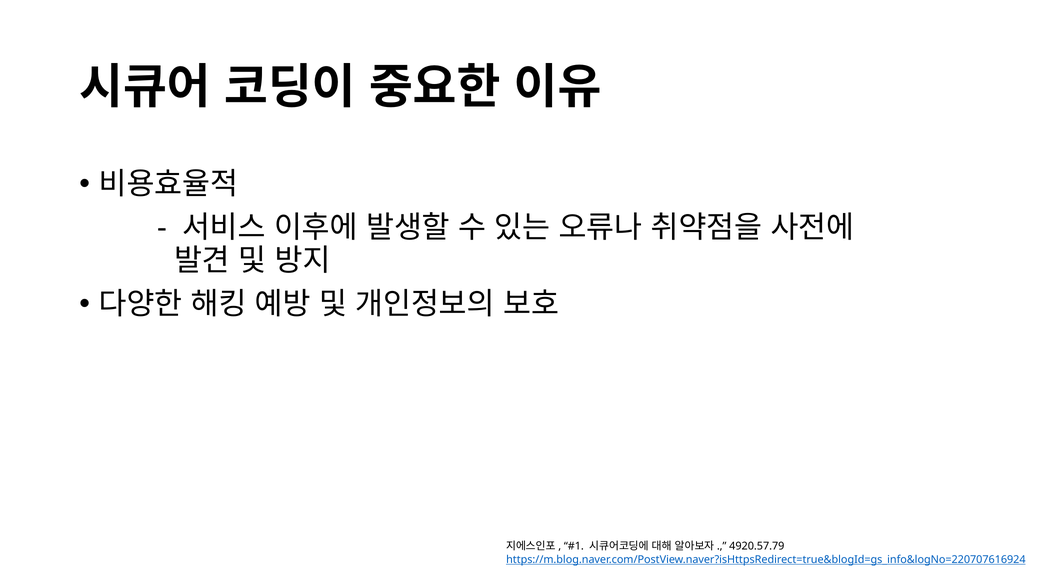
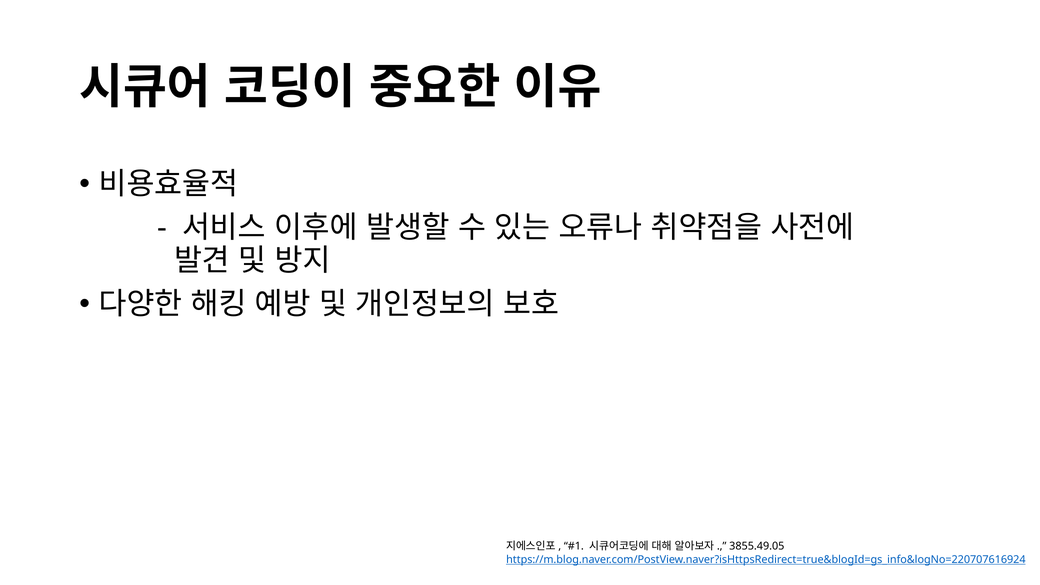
4920.57.79: 4920.57.79 -> 3855.49.05
